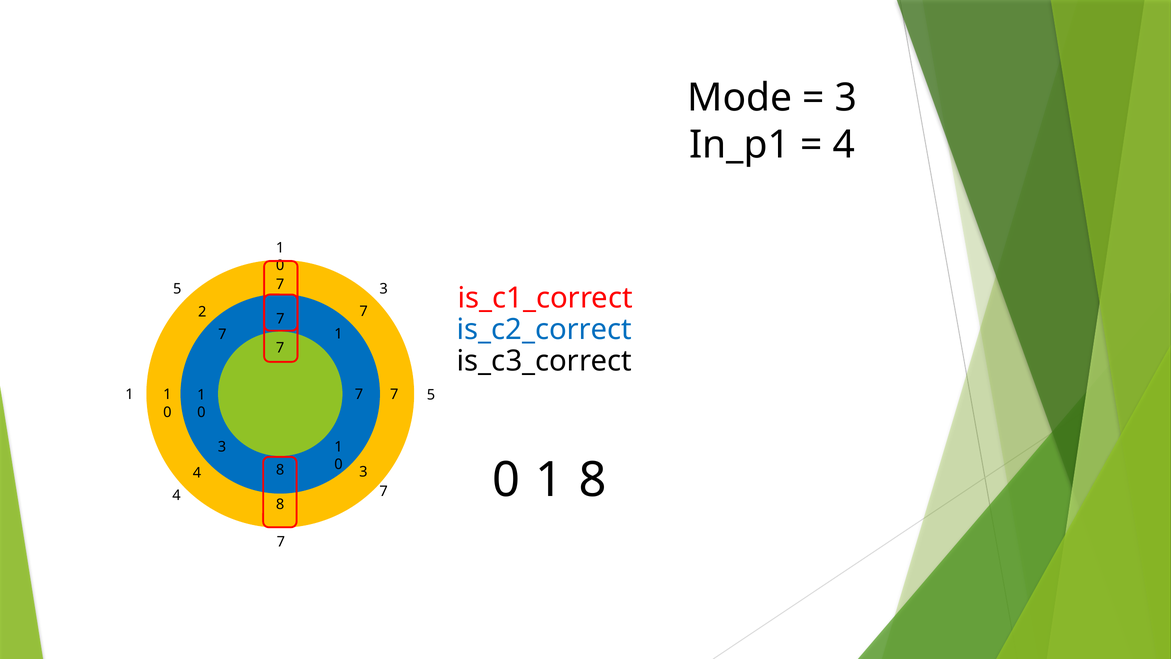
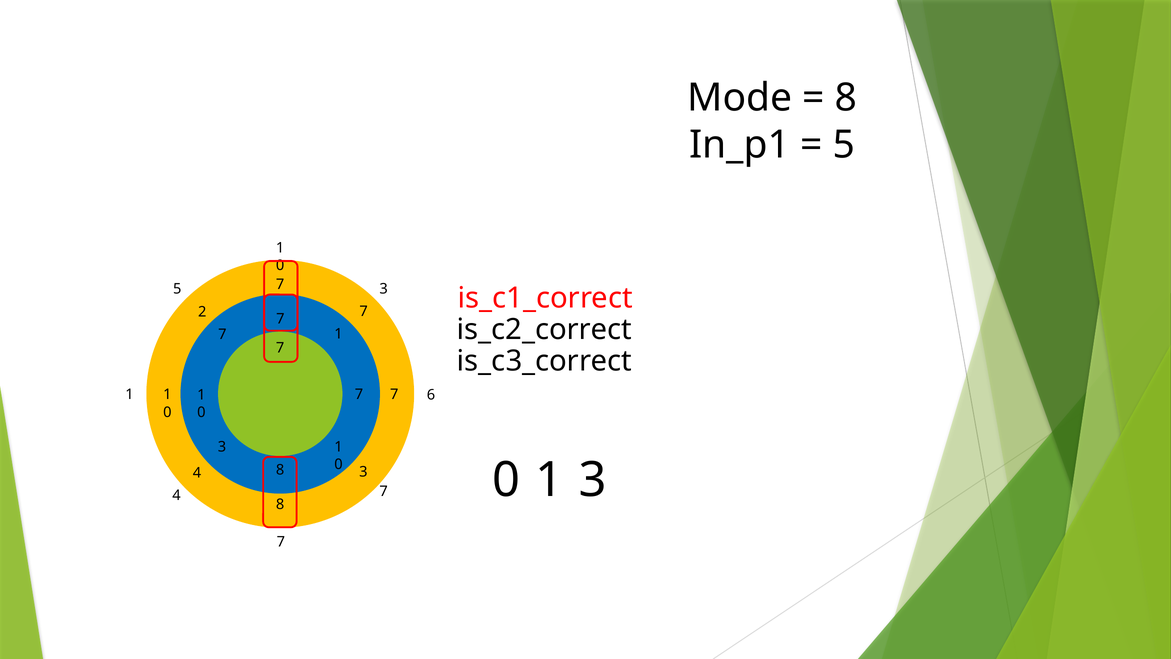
3 at (846, 98): 3 -> 8
4 at (844, 145): 4 -> 5
is_c2_correct colour: blue -> black
1 5: 5 -> 6
1 8: 8 -> 3
